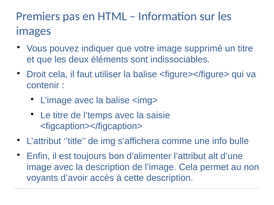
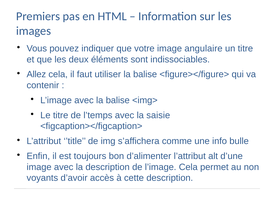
supprimé: supprimé -> angulaire
Droit: Droit -> Allez
